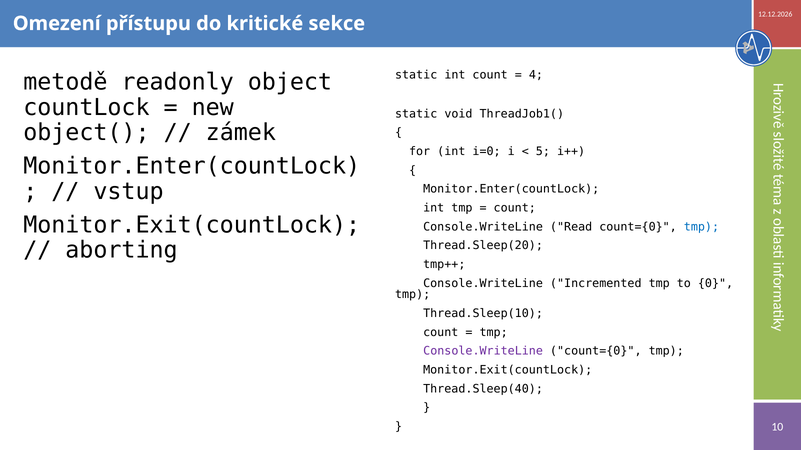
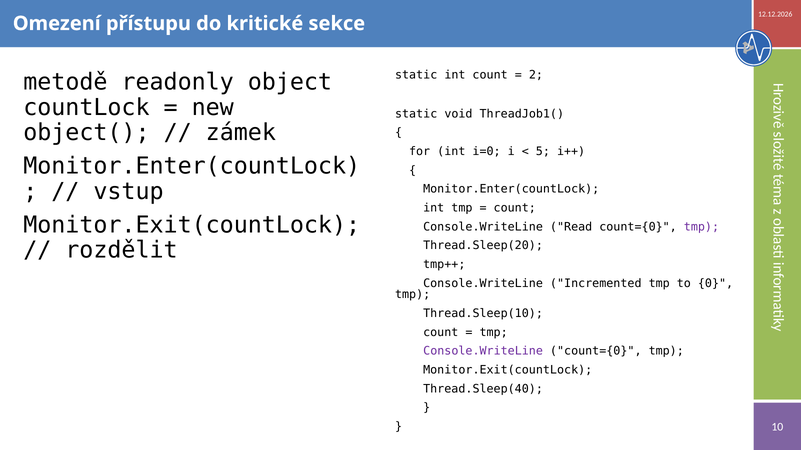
4: 4 -> 2
tmp at (701, 227) colour: blue -> purple
aborting: aborting -> rozdělit
